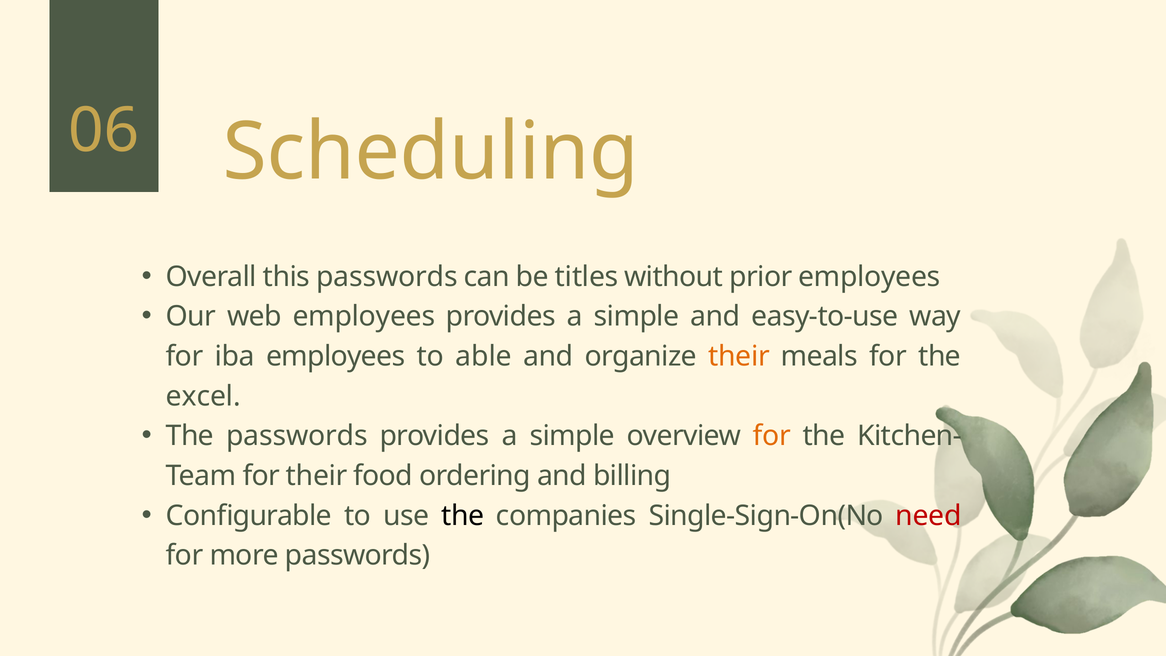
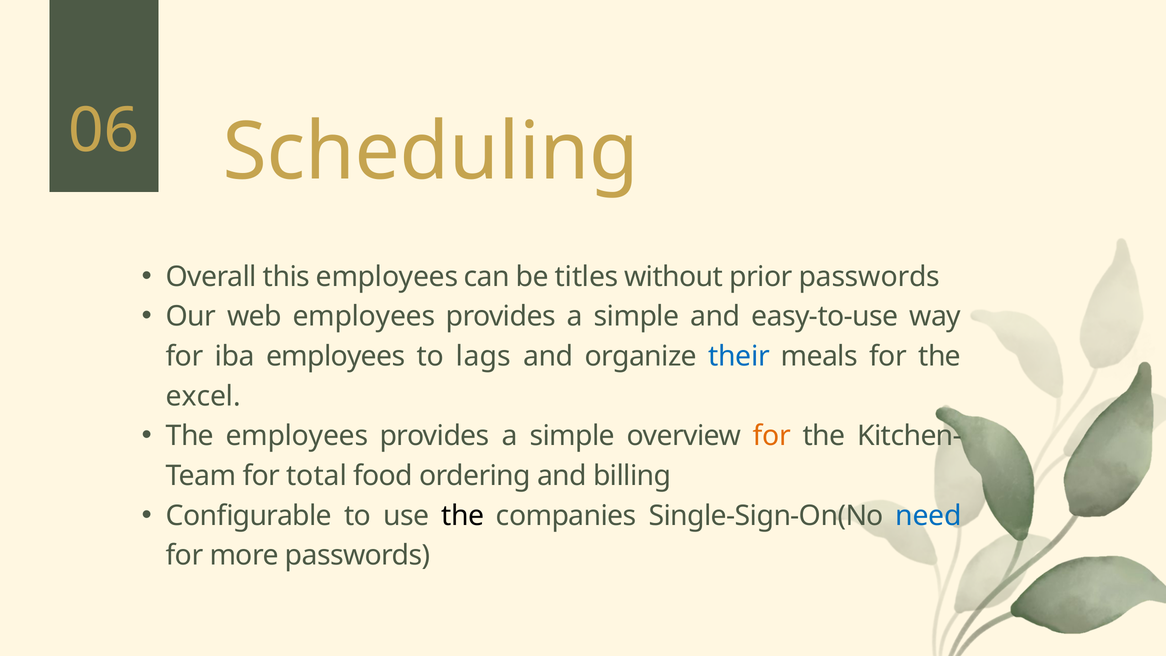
this passwords: passwords -> employees
prior employees: employees -> passwords
able: able -> lags
their at (739, 356) colour: orange -> blue
The passwords: passwords -> employees
for their: their -> total
need colour: red -> blue
